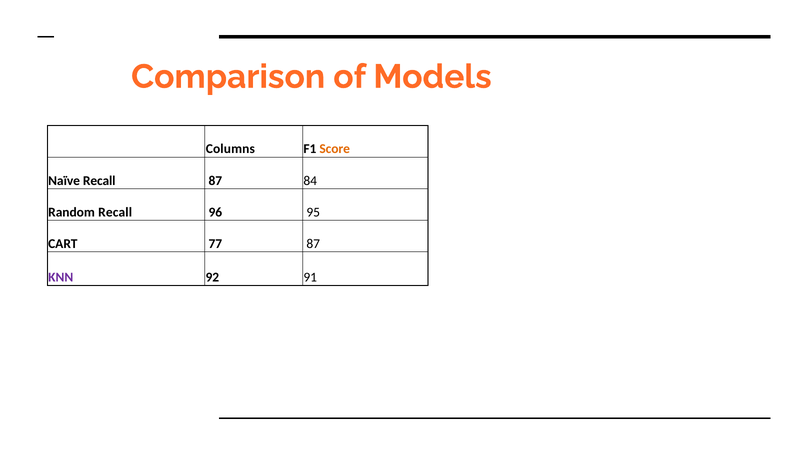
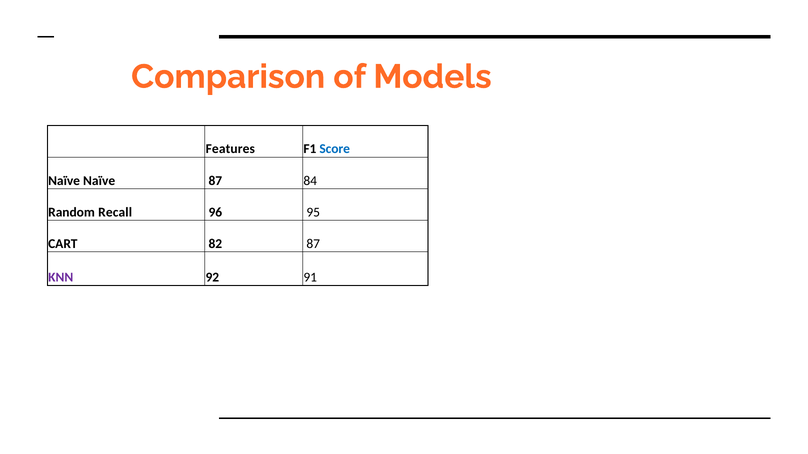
Columns: Columns -> Features
Score colour: orange -> blue
Naïve Recall: Recall -> Naïve
77: 77 -> 82
